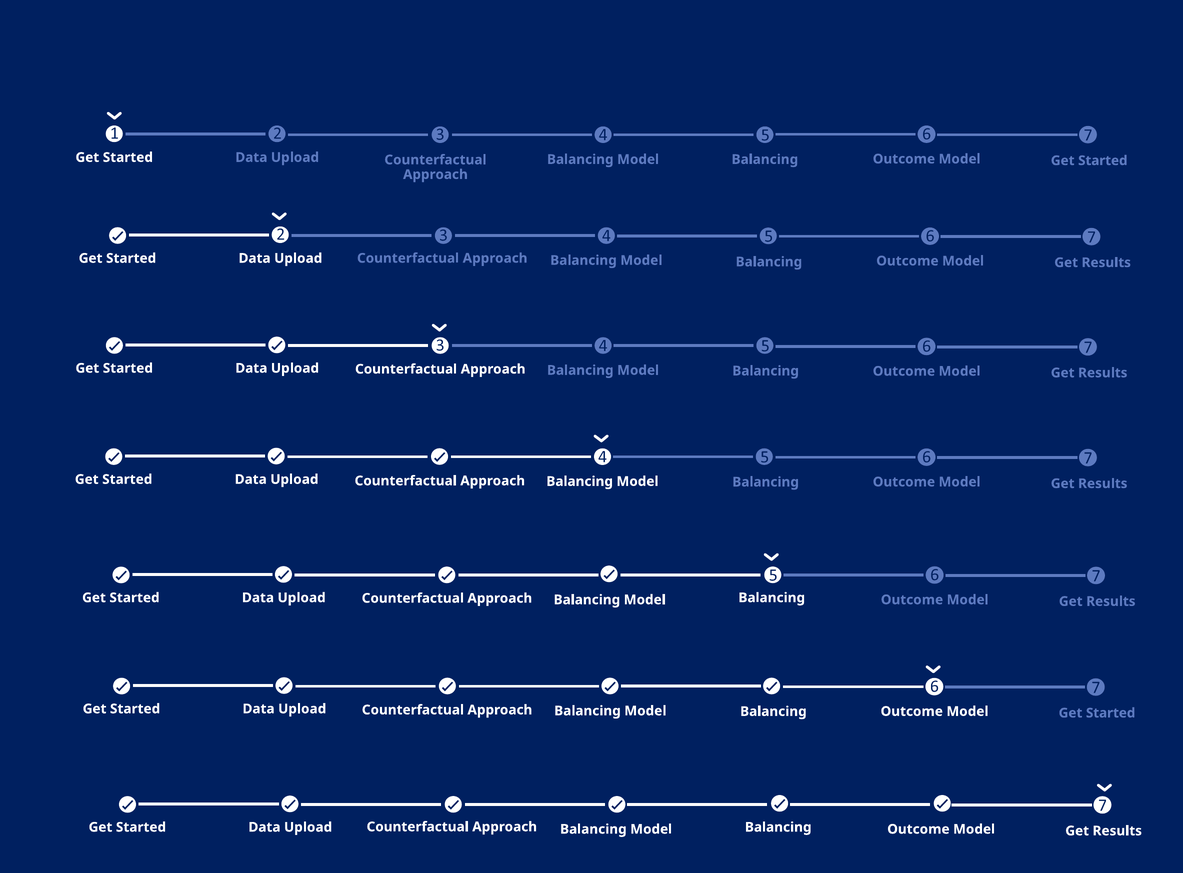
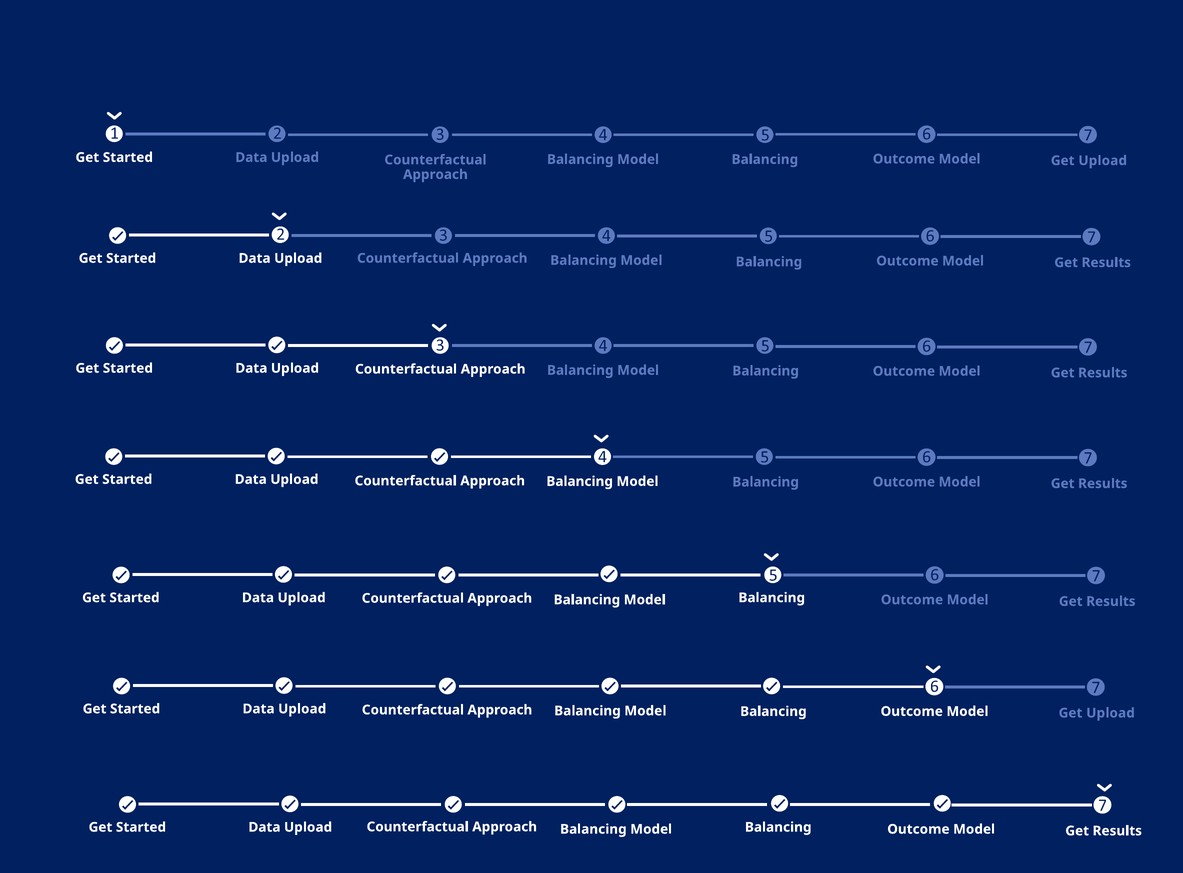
Started at (1103, 161): Started -> Upload
Started at (1111, 713): Started -> Upload
